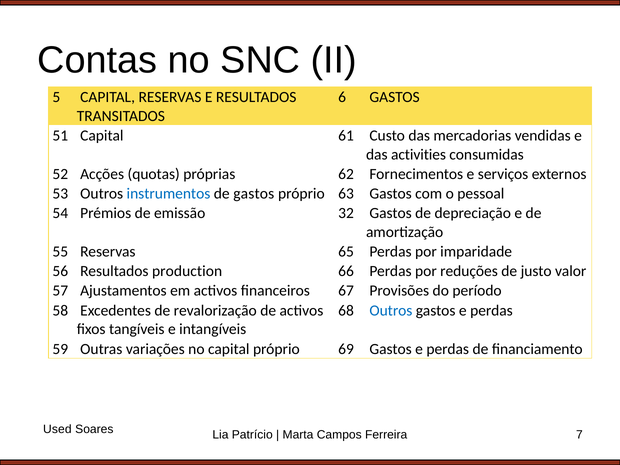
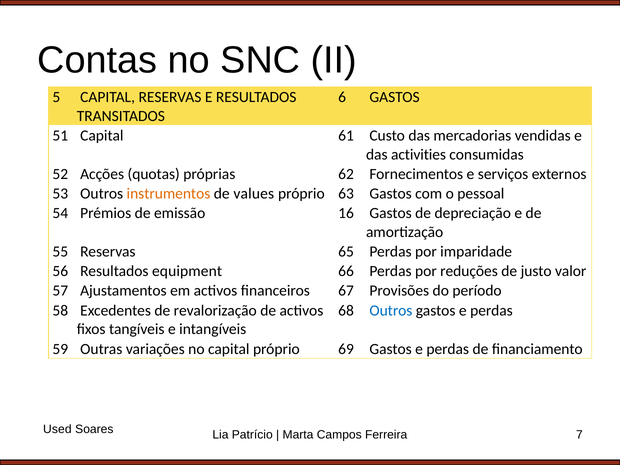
instrumentos colour: blue -> orange
de gastos: gastos -> values
32: 32 -> 16
production: production -> equipment
